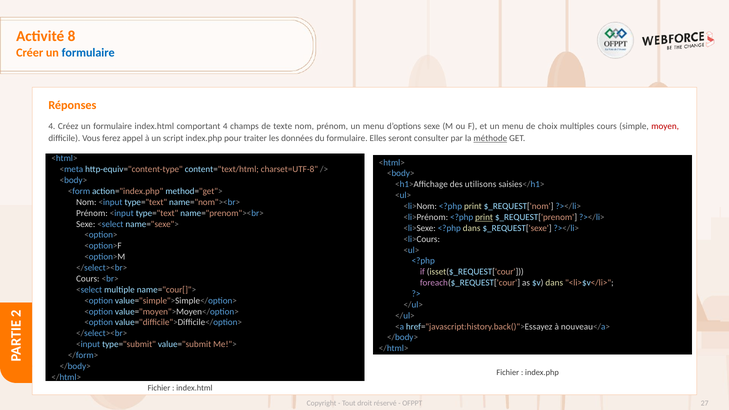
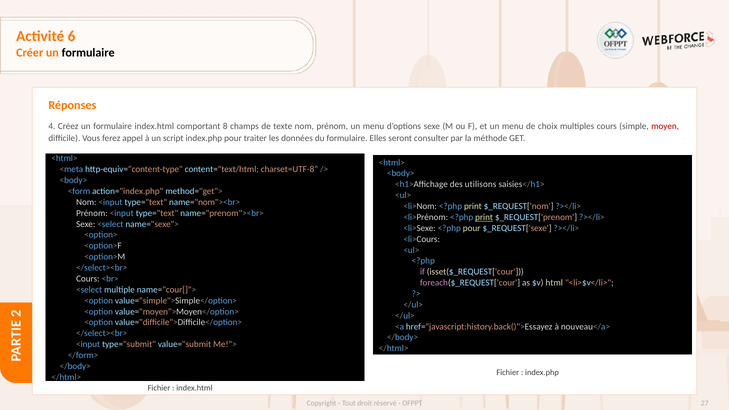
8: 8 -> 6
formulaire at (88, 53) colour: blue -> black
comportant 4: 4 -> 8
méthode underline: present -> none
<?php dans: dans -> pour
$v dans: dans -> html
